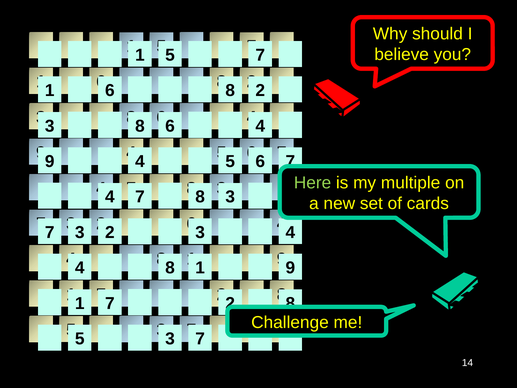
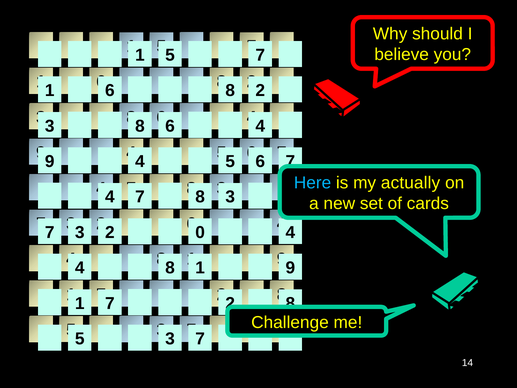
Here colour: light green -> light blue
multiple: multiple -> actually
3 2 3: 3 -> 0
